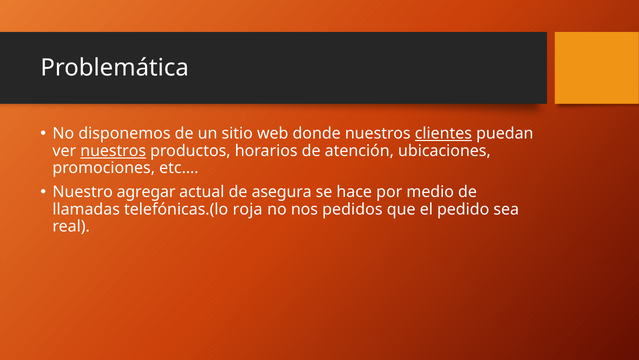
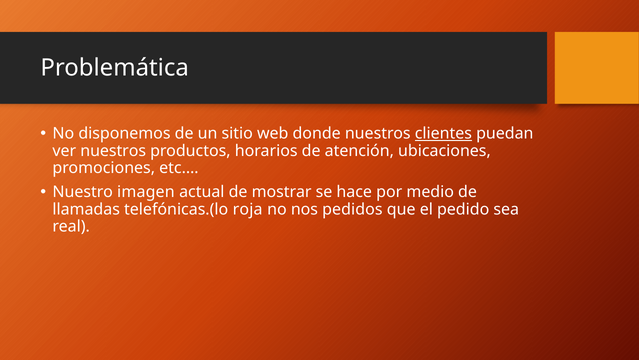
nuestros at (113, 151) underline: present -> none
agregar: agregar -> imagen
asegura: asegura -> mostrar
